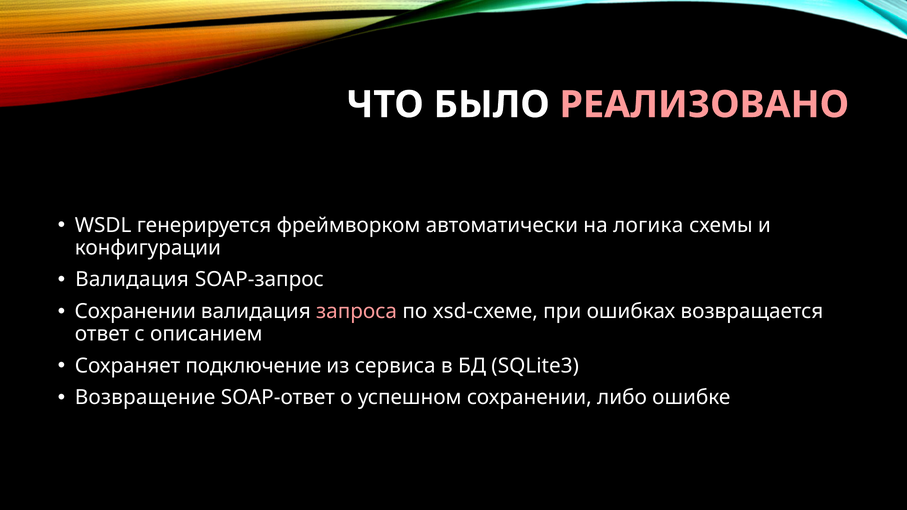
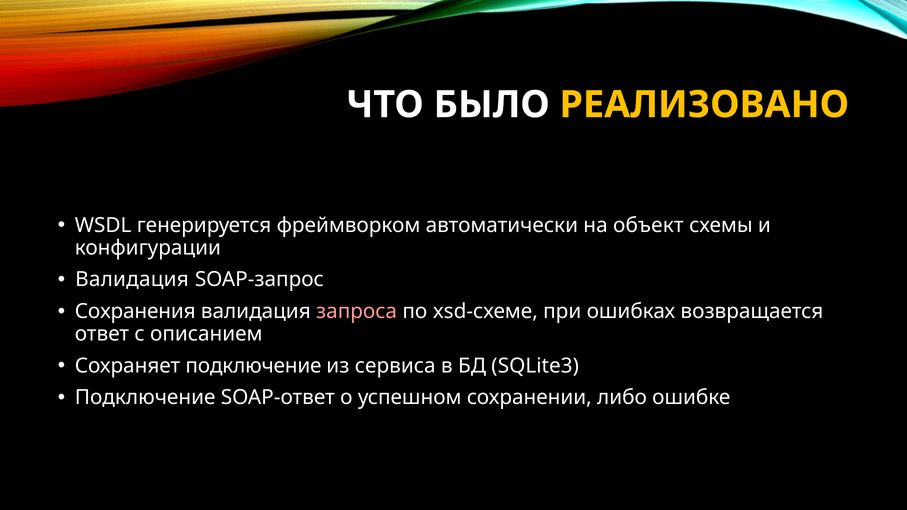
РЕАЛИЗОВАНО colour: pink -> yellow
логика: логика -> объект
Сохранении at (135, 312): Сохранении -> Сохранения
Возвращение at (145, 398): Возвращение -> Подключение
